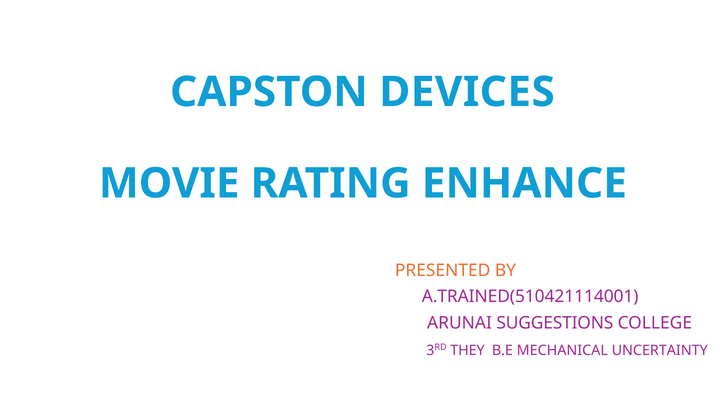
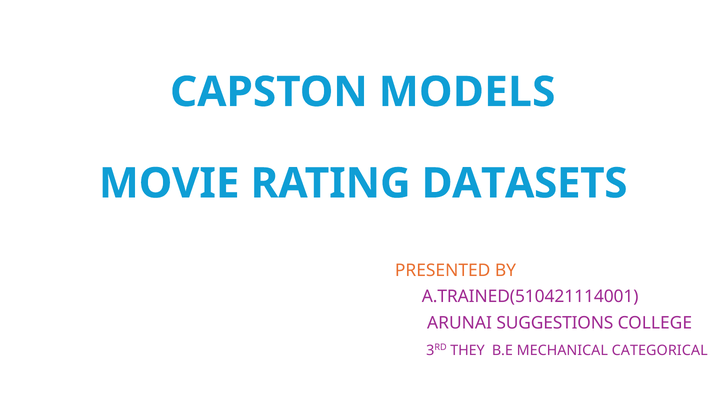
DEVICES: DEVICES -> MODELS
ENHANCE: ENHANCE -> DATASETS
UNCERTAINTY: UNCERTAINTY -> CATEGORICAL
